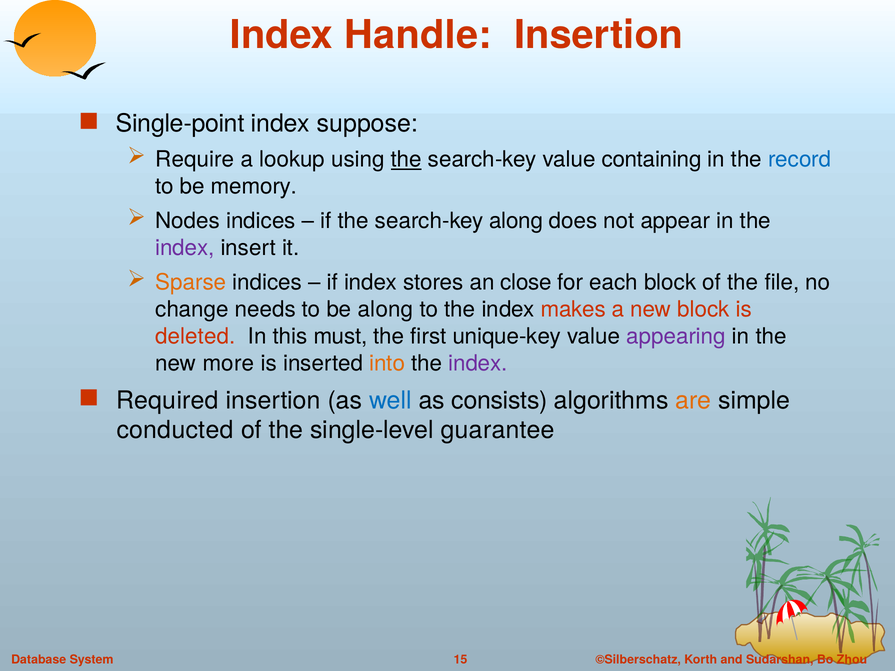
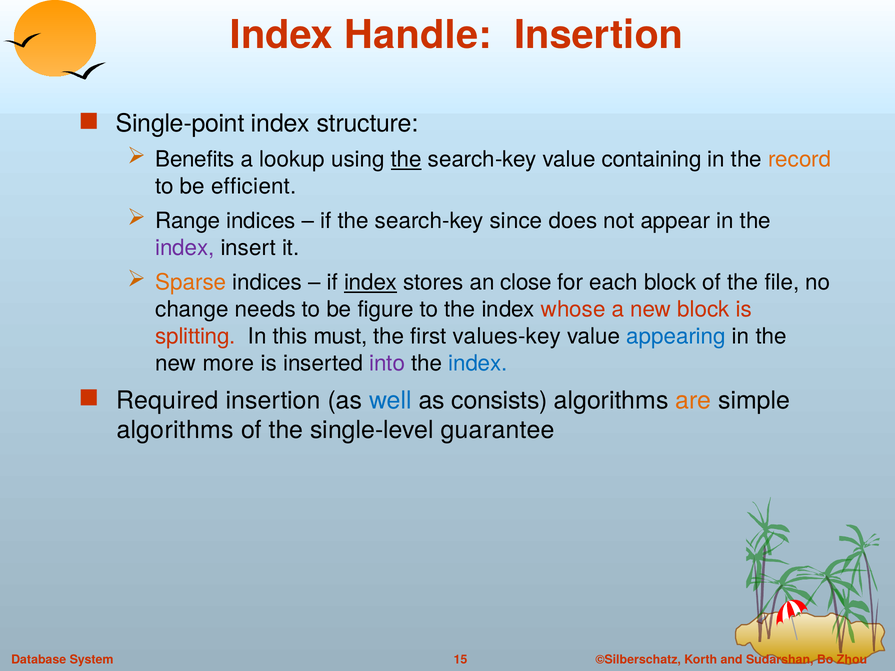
suppose: suppose -> structure
Require: Require -> Benefits
record colour: blue -> orange
memory: memory -> efficient
Nodes: Nodes -> Range
search-key along: along -> since
index at (371, 283) underline: none -> present
be along: along -> figure
makes: makes -> whose
deleted: deleted -> splitting
unique-key: unique-key -> values-key
appearing colour: purple -> blue
into colour: orange -> purple
index at (478, 363) colour: purple -> blue
conducted at (175, 430): conducted -> algorithms
